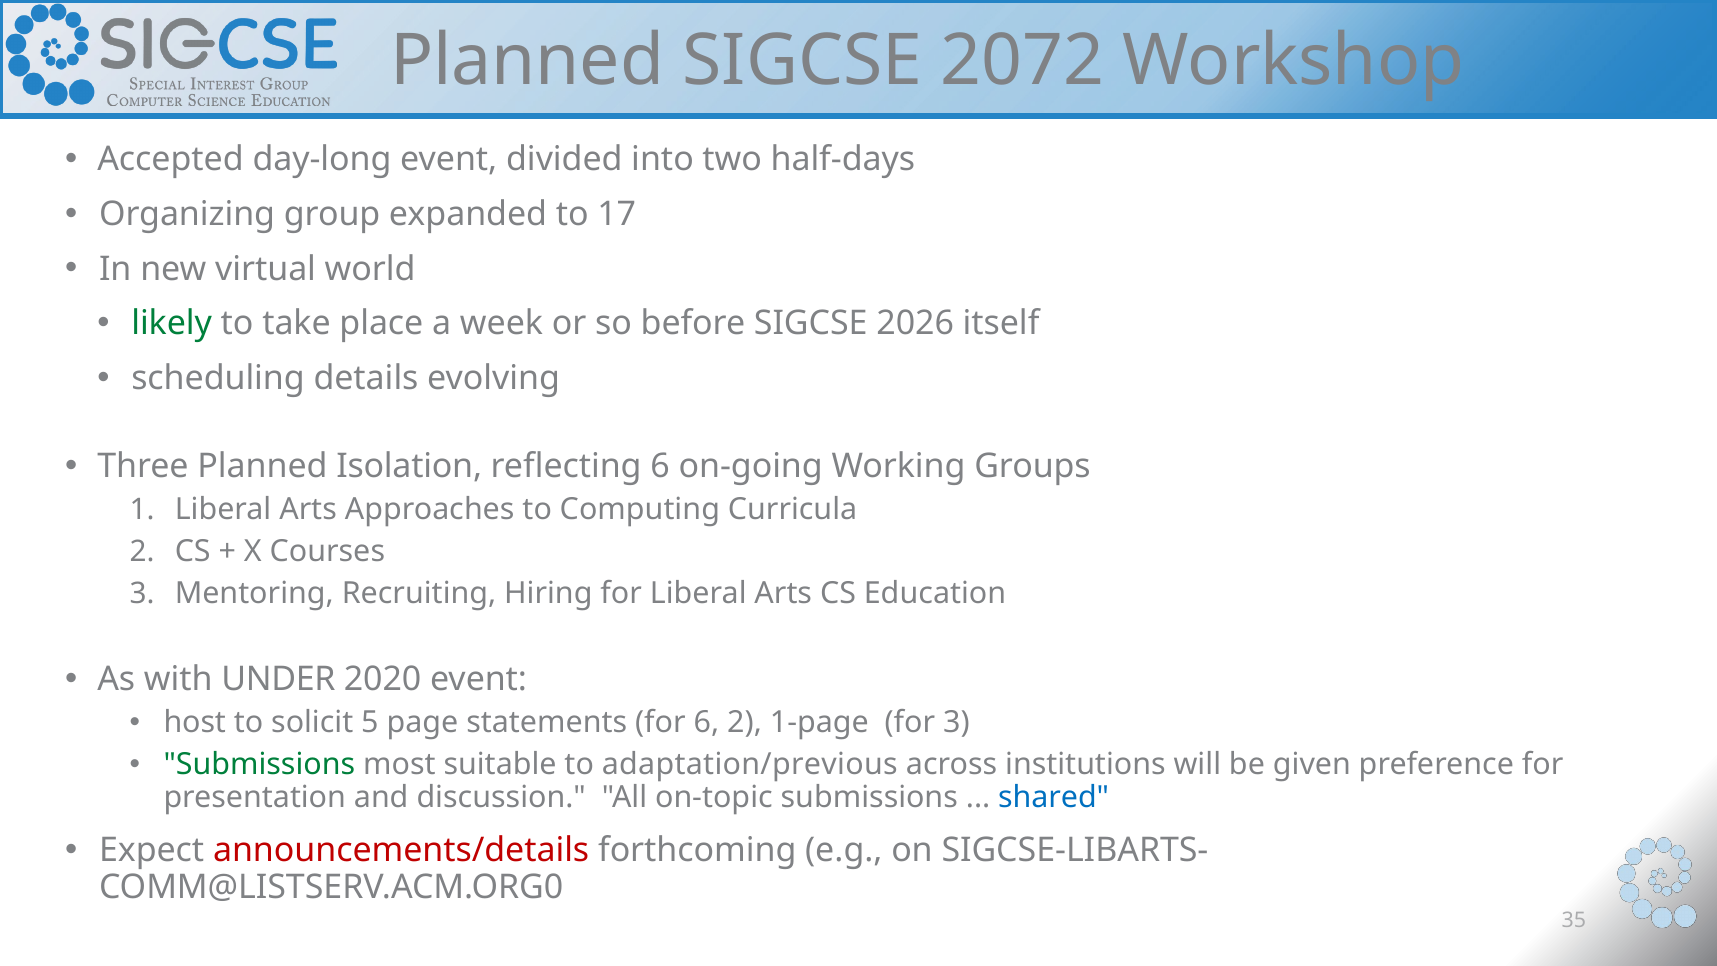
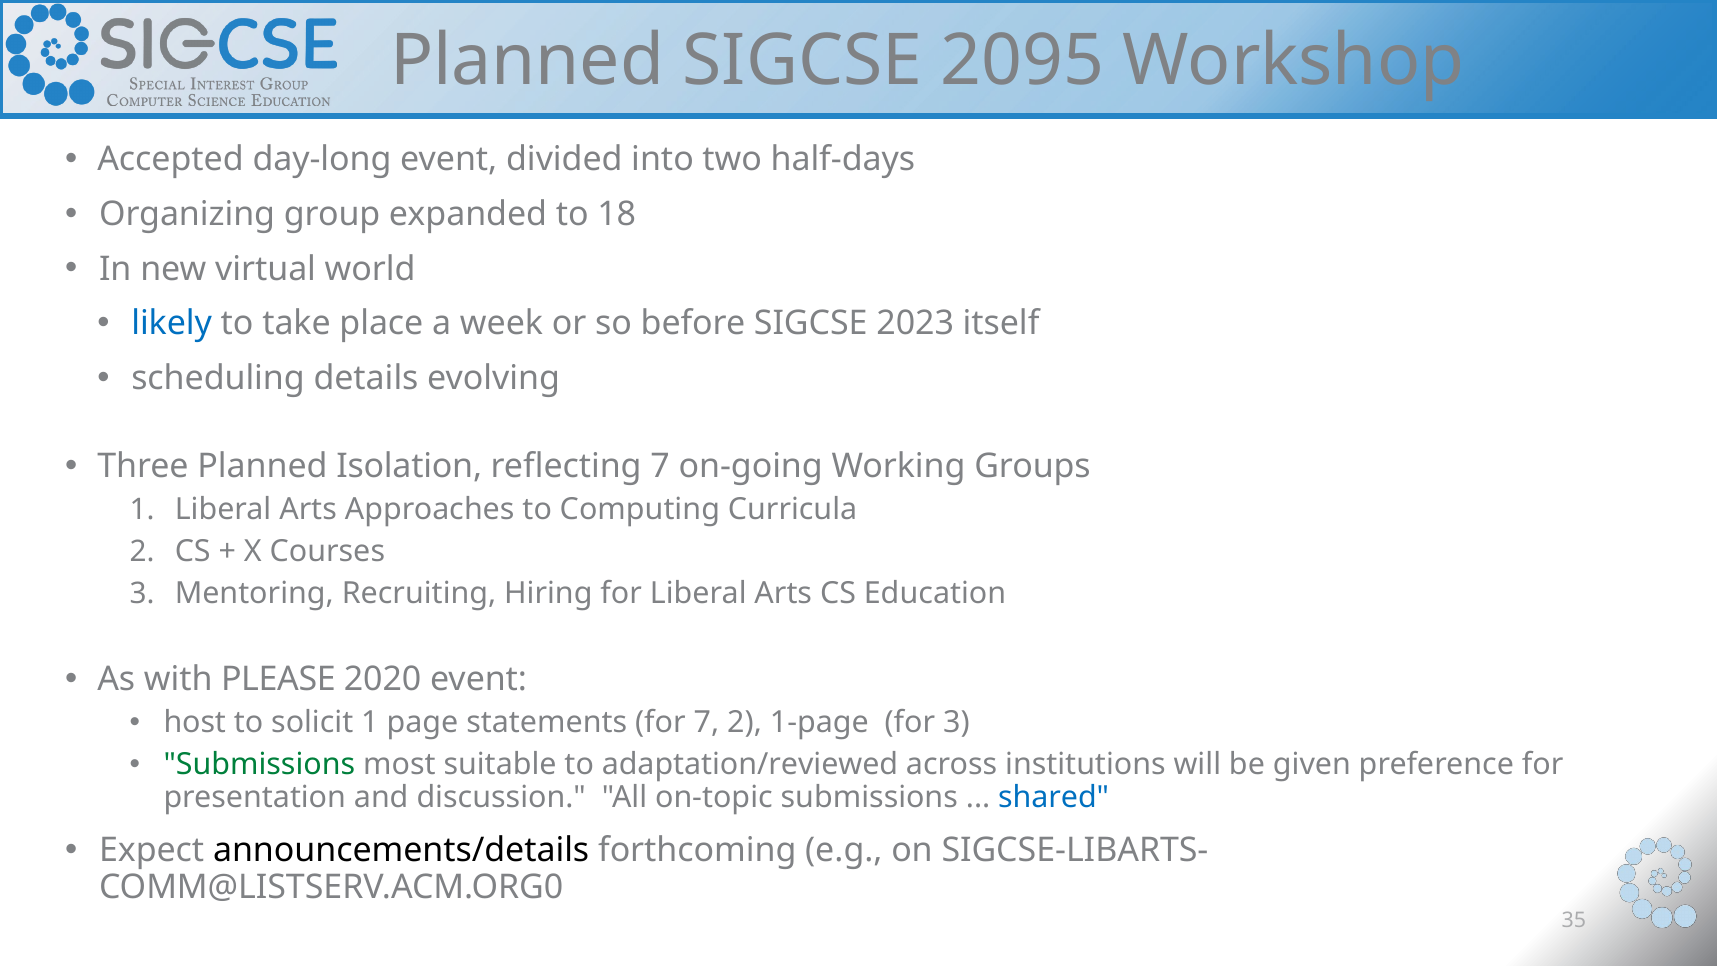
2072: 2072 -> 2095
17: 17 -> 18
likely colour: green -> blue
2026: 2026 -> 2023
reflecting 6: 6 -> 7
UNDER: UNDER -> PLEASE
solicit 5: 5 -> 1
for 6: 6 -> 7
adaptation/previous: adaptation/previous -> adaptation/reviewed
announcements/details colour: red -> black
